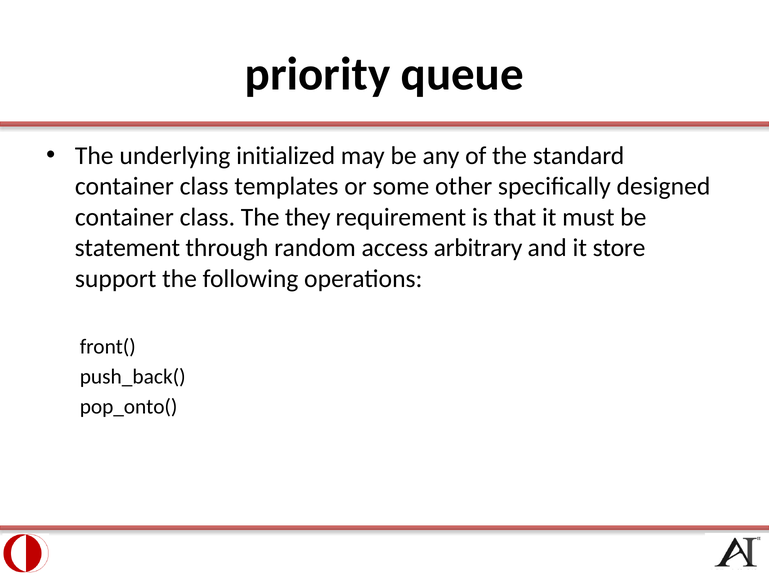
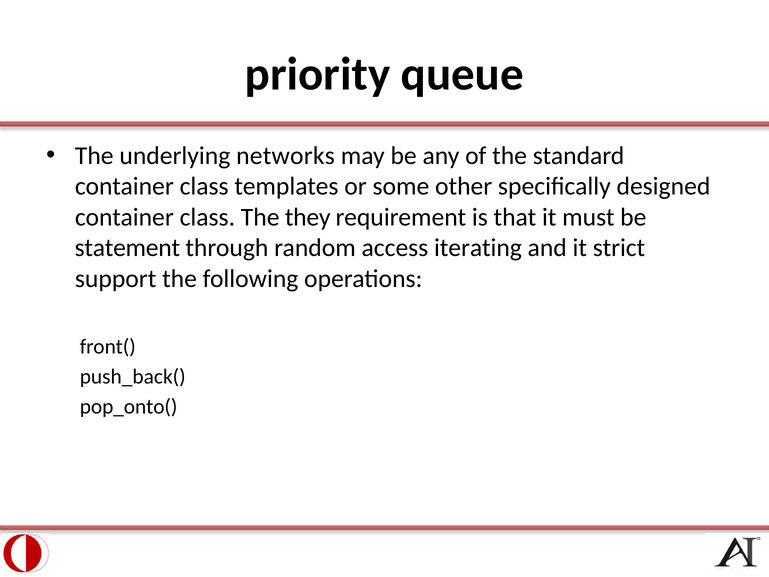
initialized: initialized -> networks
arbitrary: arbitrary -> iterating
store: store -> strict
